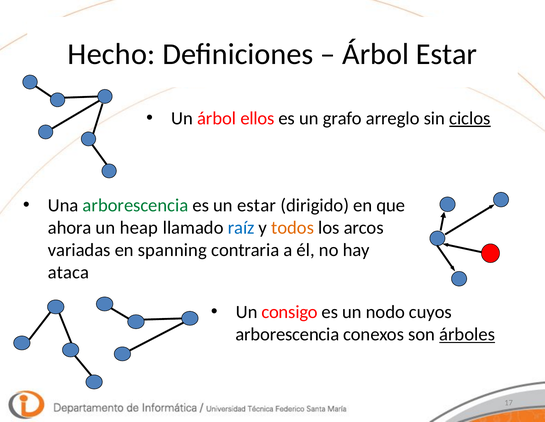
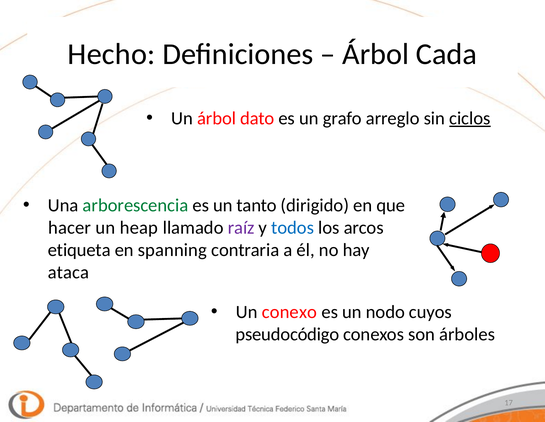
Árbol Estar: Estar -> Cada
ellos: ellos -> dato
un estar: estar -> tanto
ahora: ahora -> hacer
raíz colour: blue -> purple
todos colour: orange -> blue
variadas: variadas -> etiqueta
consigo: consigo -> conexo
arborescencia at (287, 334): arborescencia -> pseudocódigo
árboles underline: present -> none
